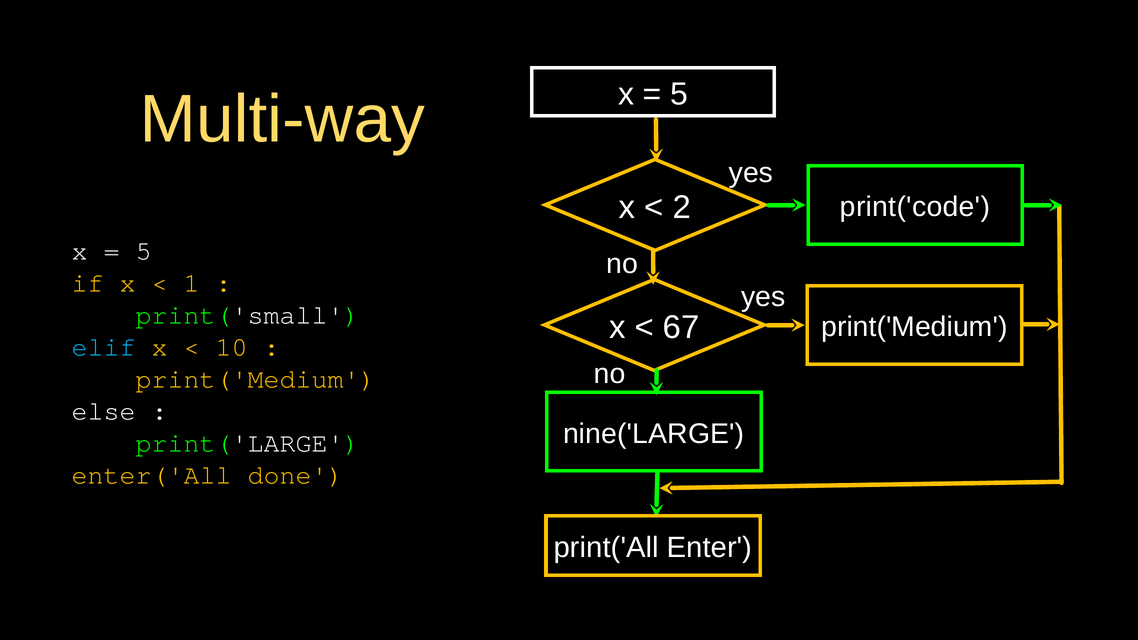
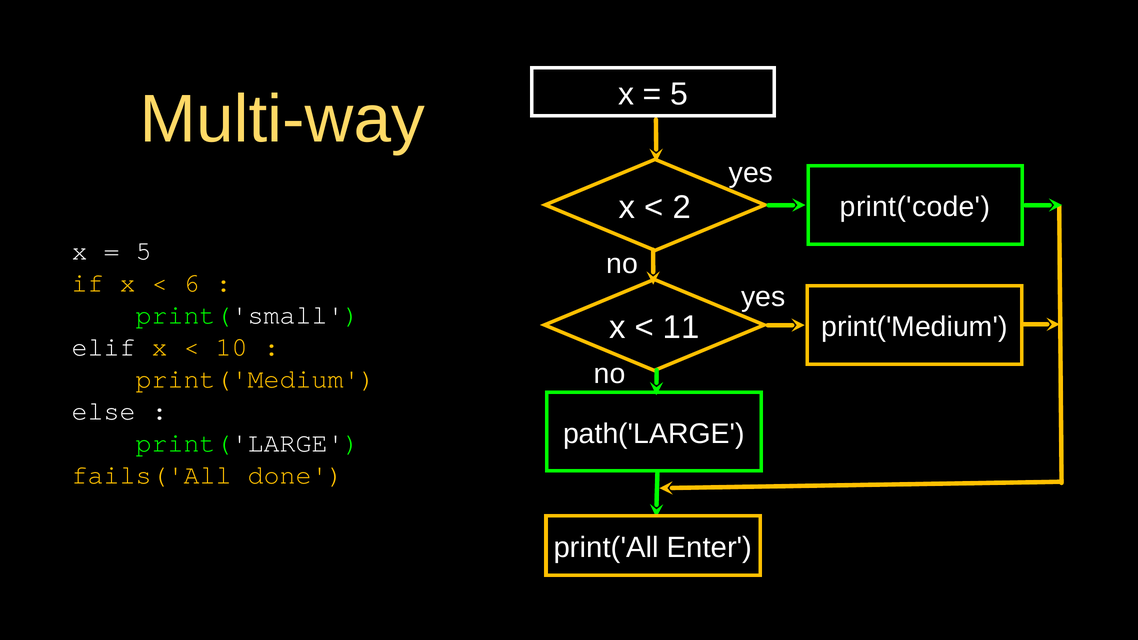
1: 1 -> 6
67: 67 -> 11
elif colour: light blue -> white
nine('LARGE: nine('LARGE -> path('LARGE
enter('All: enter('All -> fails('All
